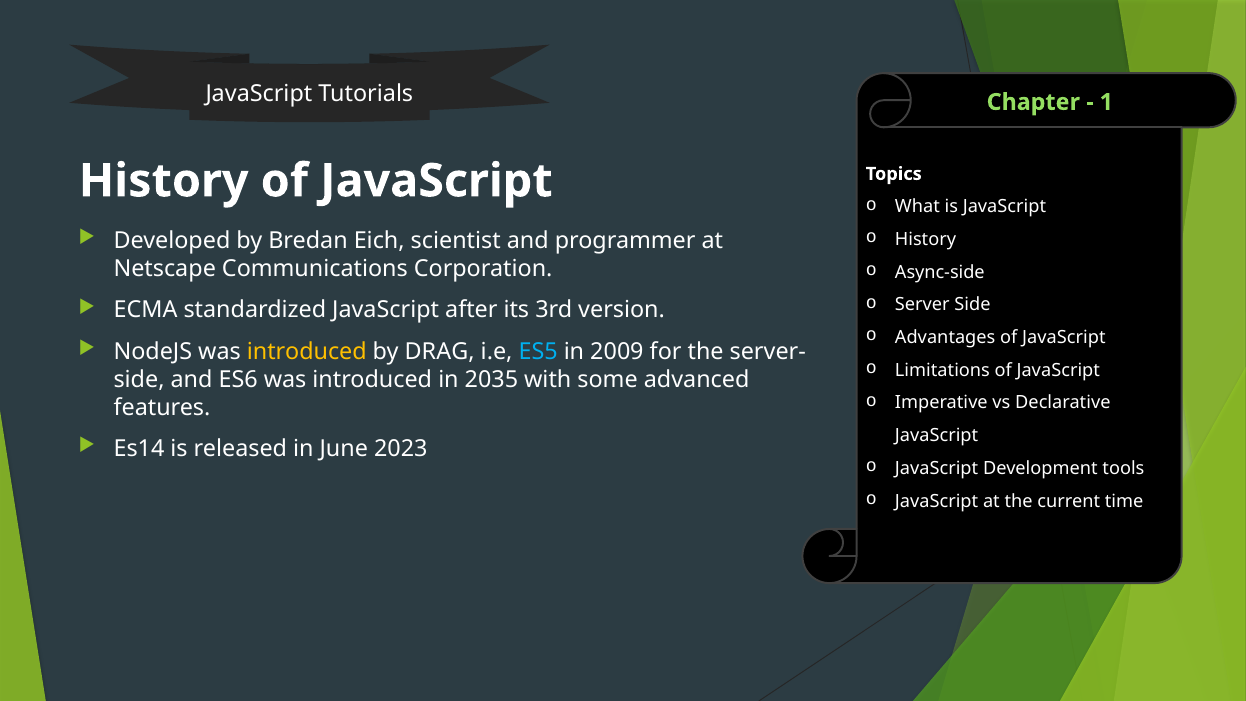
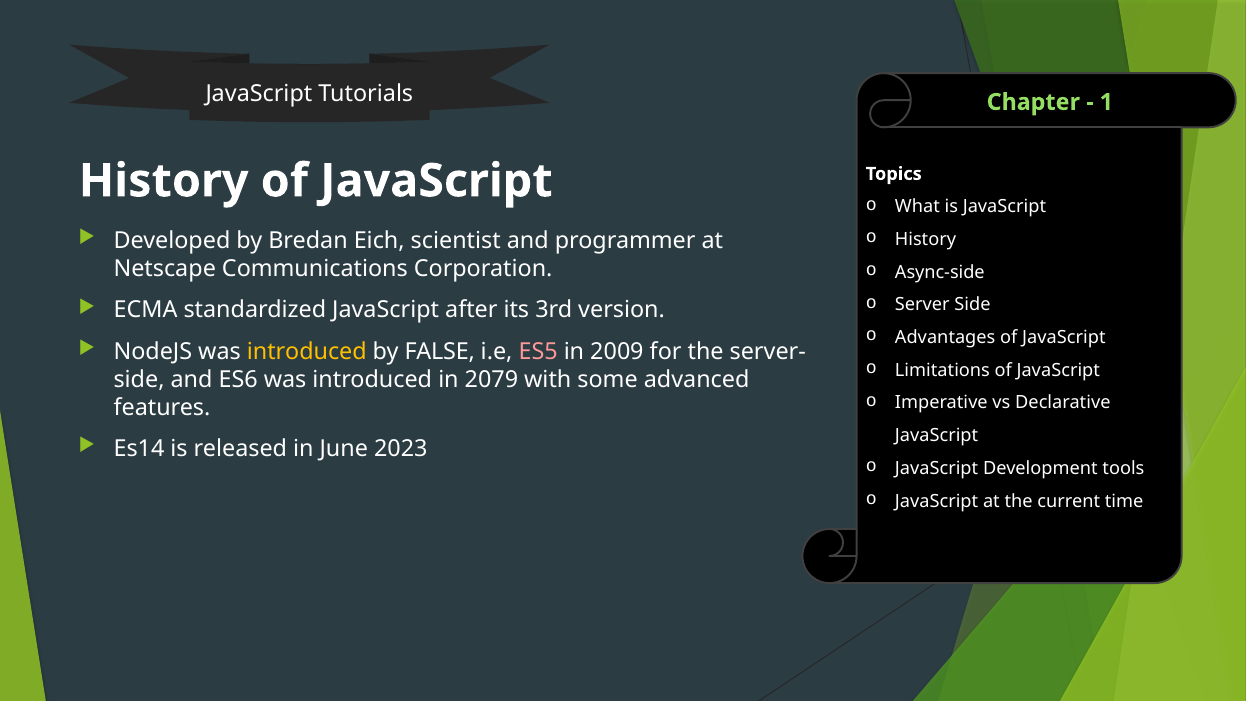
DRAG: DRAG -> FALSE
ES5 colour: light blue -> pink
2035: 2035 -> 2079
